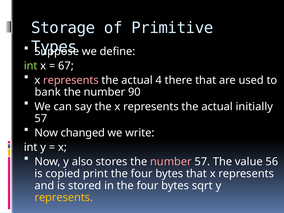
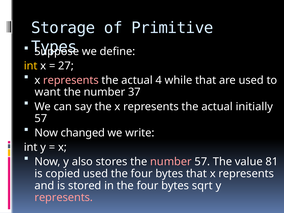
int at (31, 66) colour: light green -> yellow
67: 67 -> 27
there: there -> while
bank: bank -> want
90: 90 -> 37
56: 56 -> 81
copied print: print -> used
represents at (64, 198) colour: yellow -> pink
